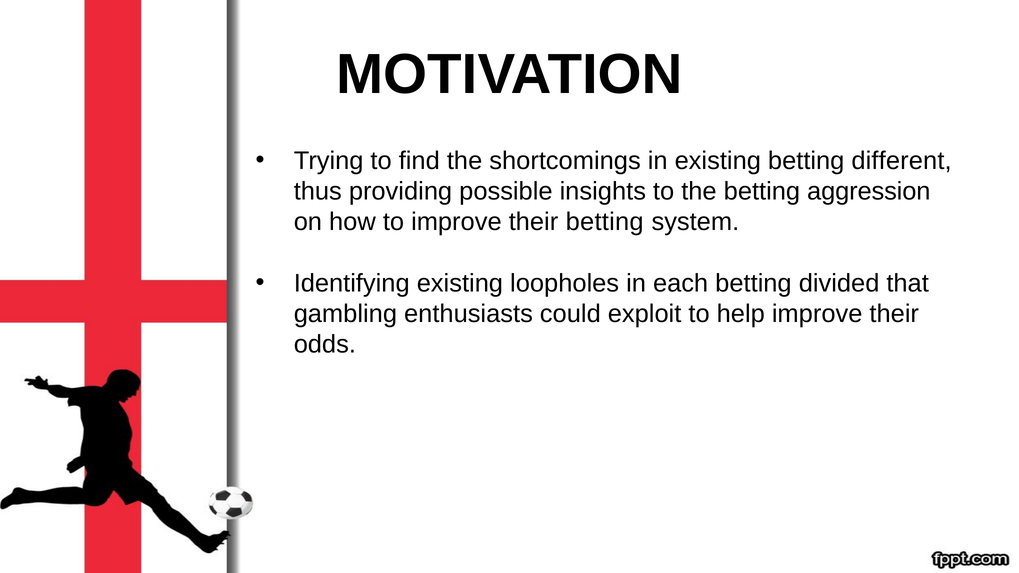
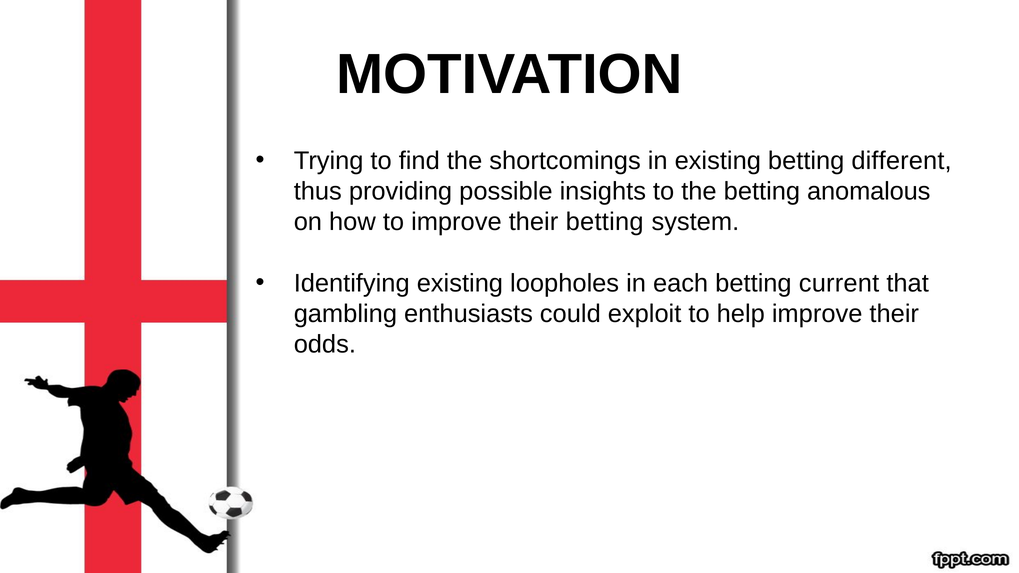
aggression: aggression -> anomalous
divided: divided -> current
